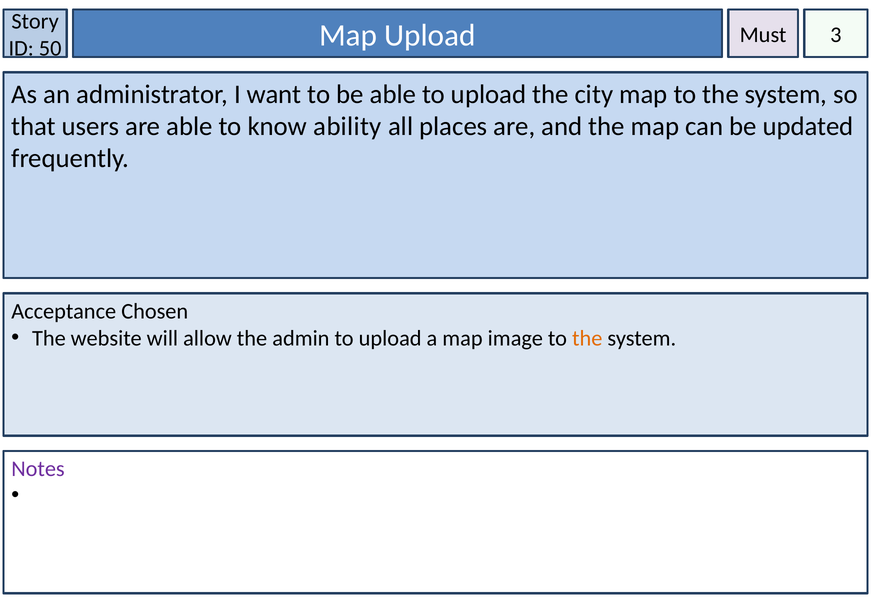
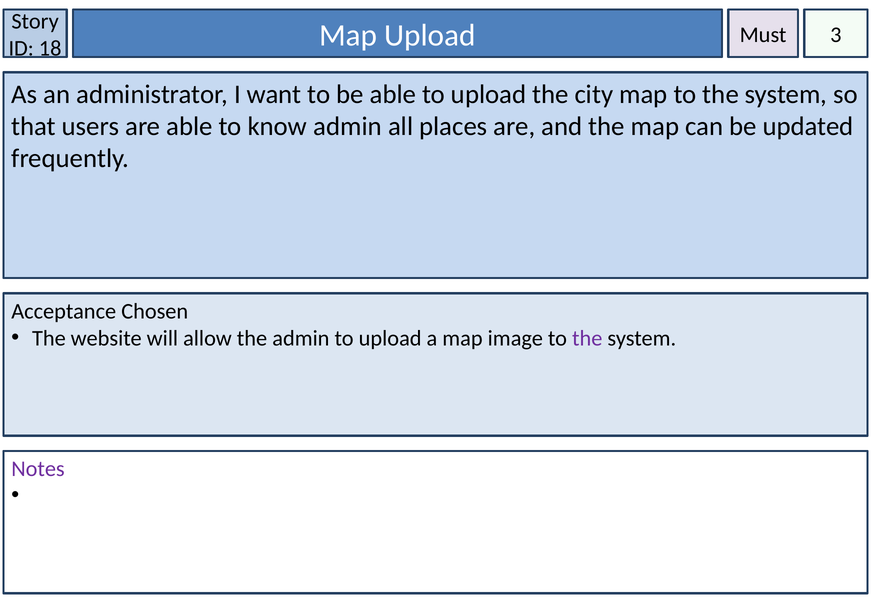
50: 50 -> 18
know ability: ability -> admin
the at (587, 338) colour: orange -> purple
